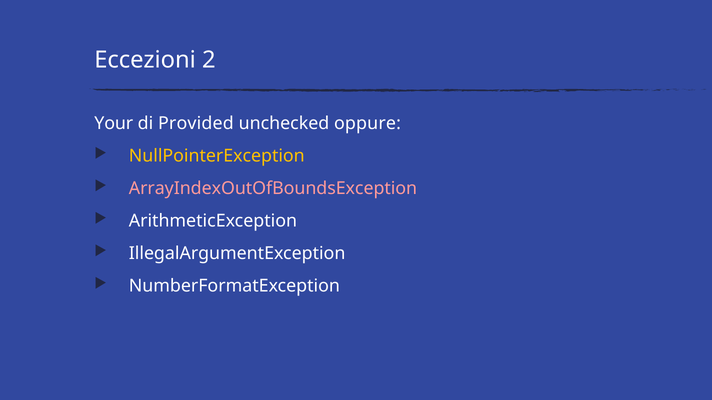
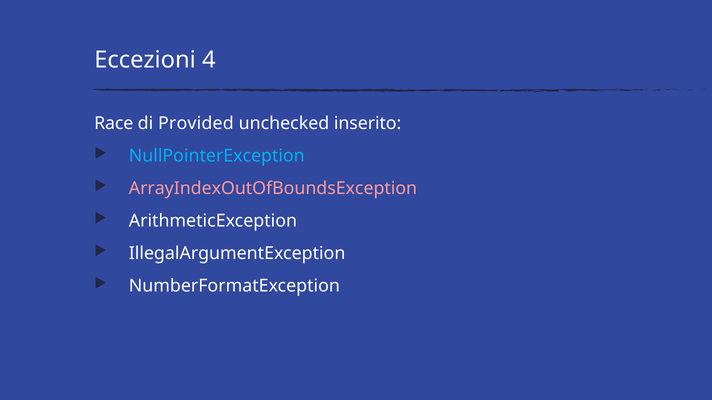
2: 2 -> 4
Your: Your -> Race
oppure: oppure -> inserito
NullPointerException colour: yellow -> light blue
